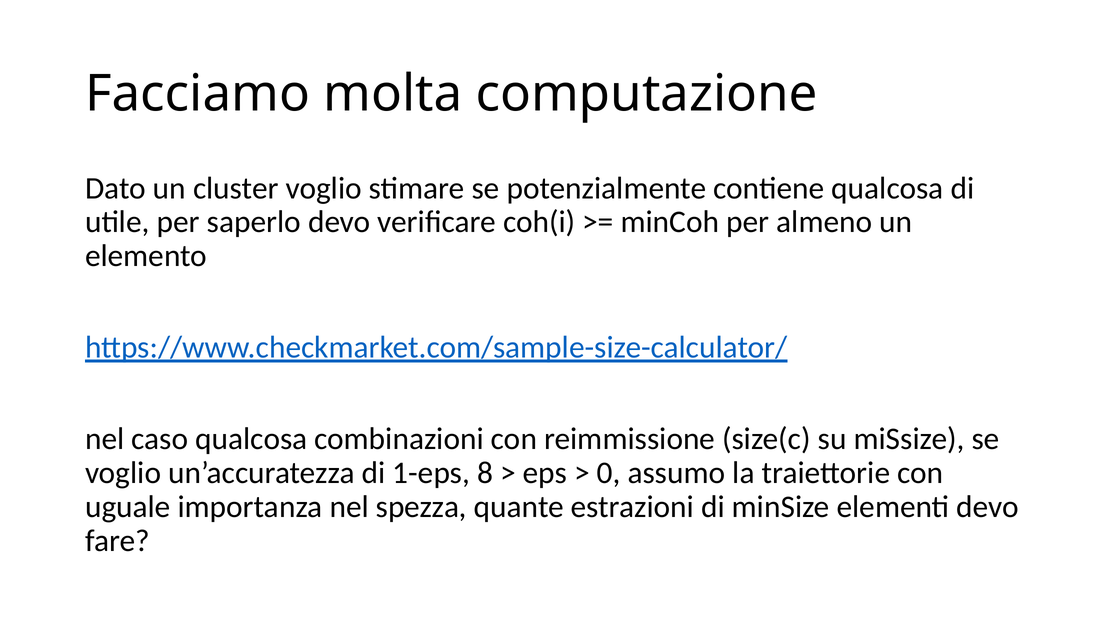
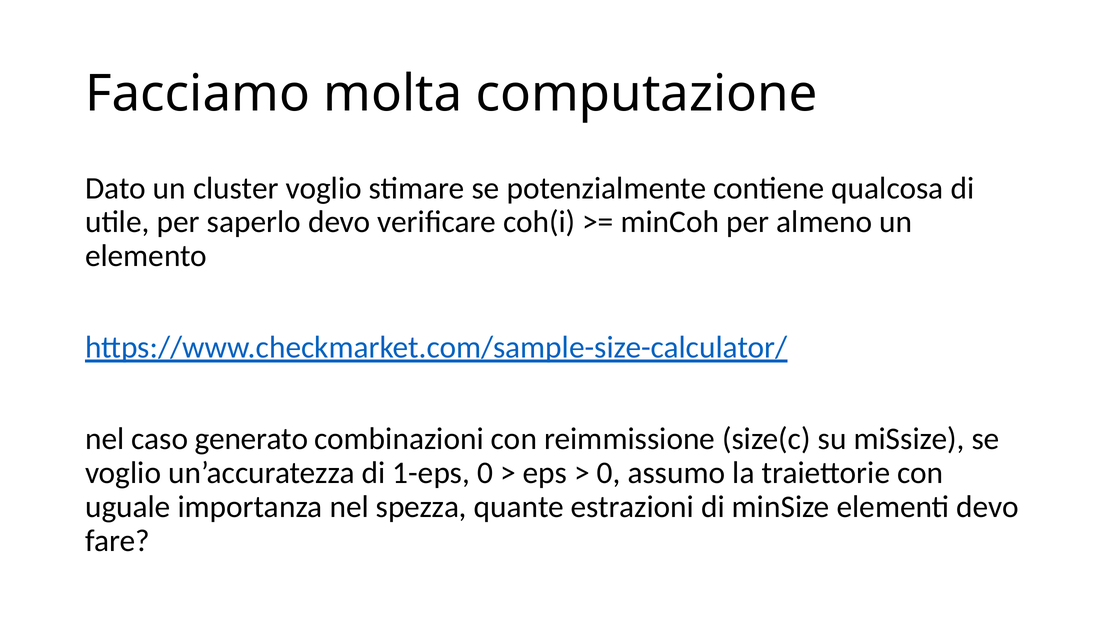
caso qualcosa: qualcosa -> generato
1-eps 8: 8 -> 0
